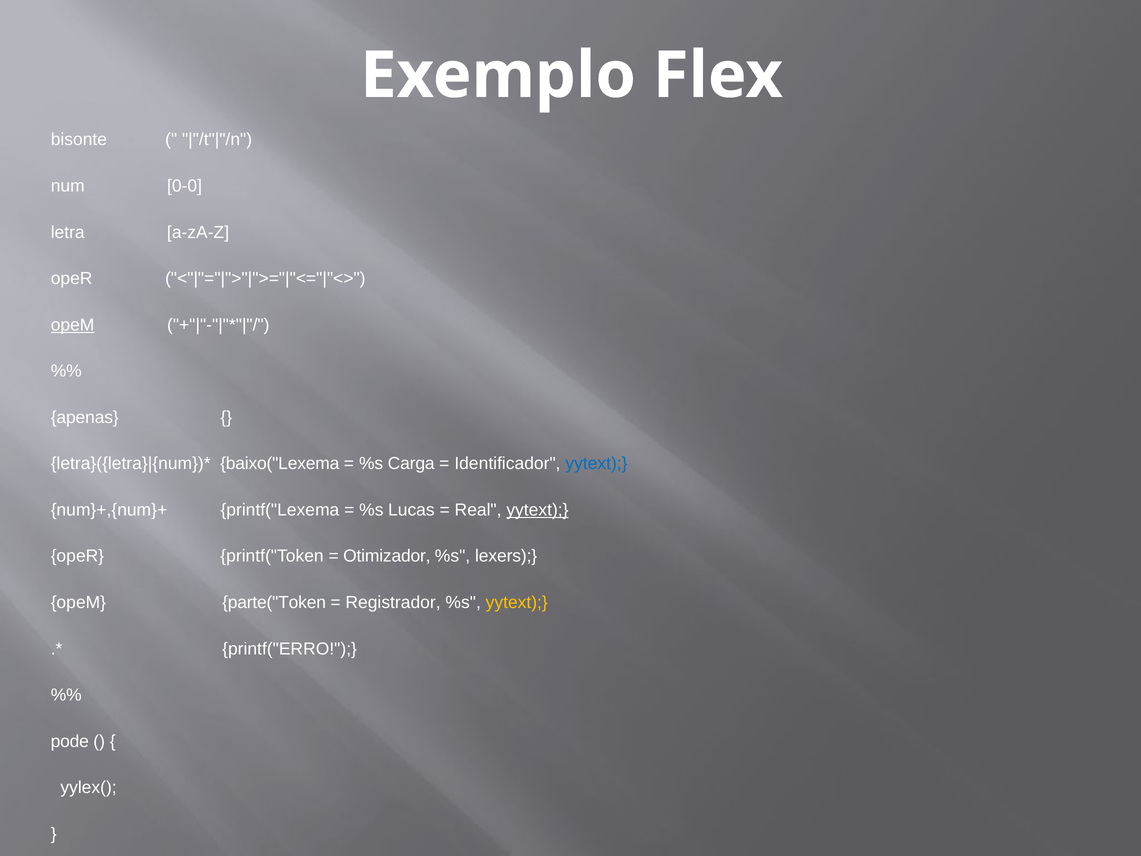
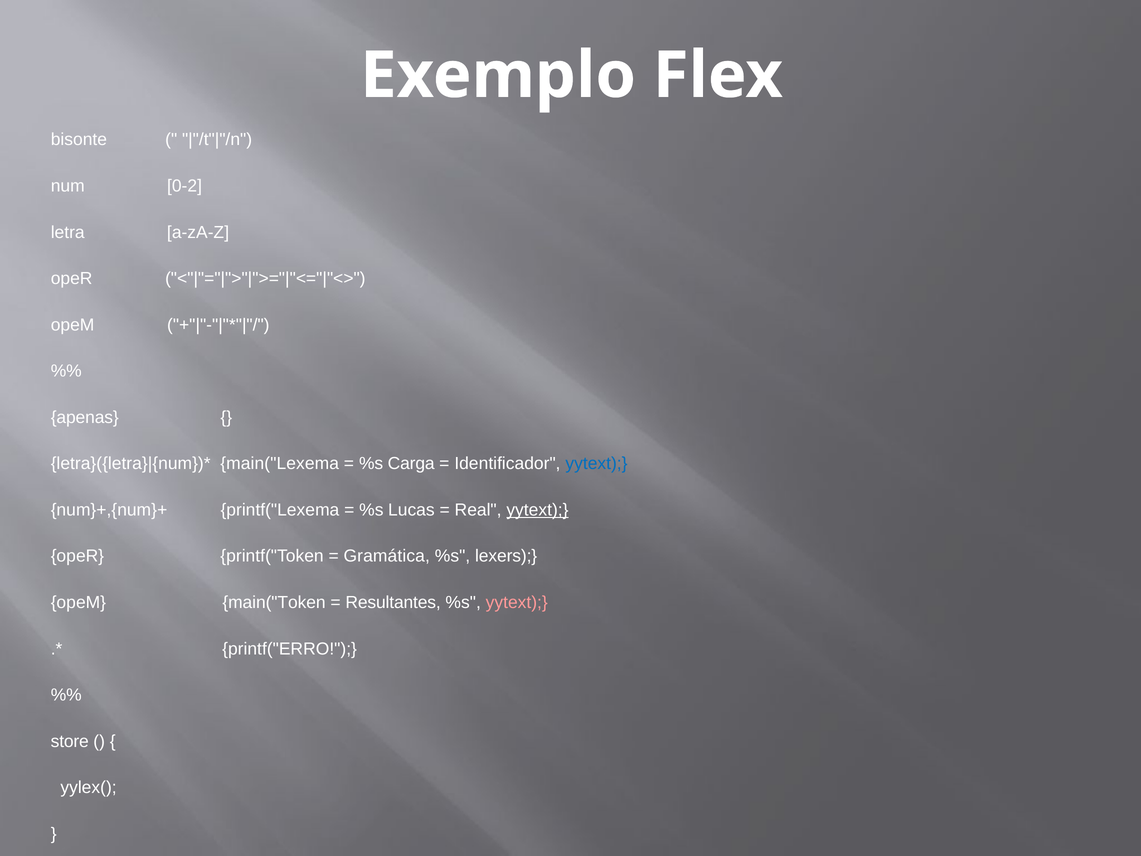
0-0: 0-0 -> 0-2
opeM at (73, 325) underline: present -> none
baixo("Lexema: baixo("Lexema -> main("Lexema
Otimizador: Otimizador -> Gramática
parte("Token: parte("Token -> main("Token
Registrador: Registrador -> Resultantes
yytext at (517, 602) colour: yellow -> pink
pode: pode -> store
